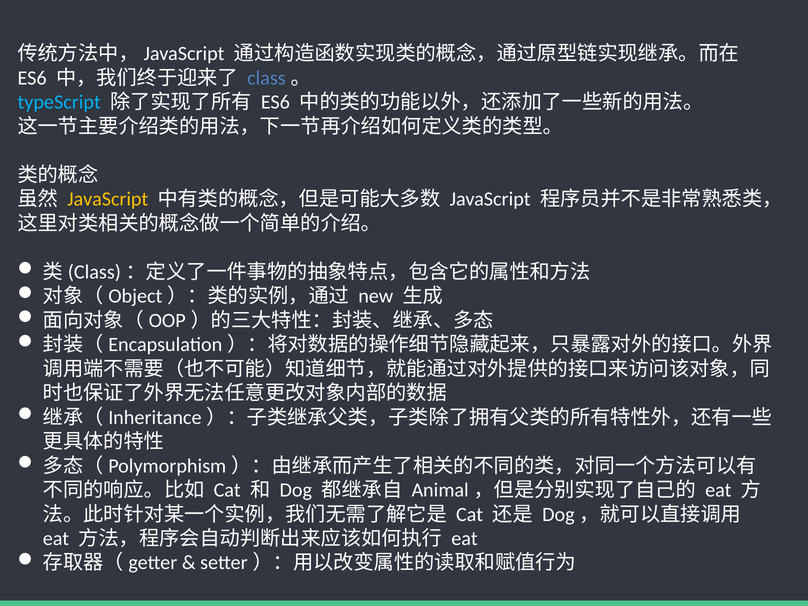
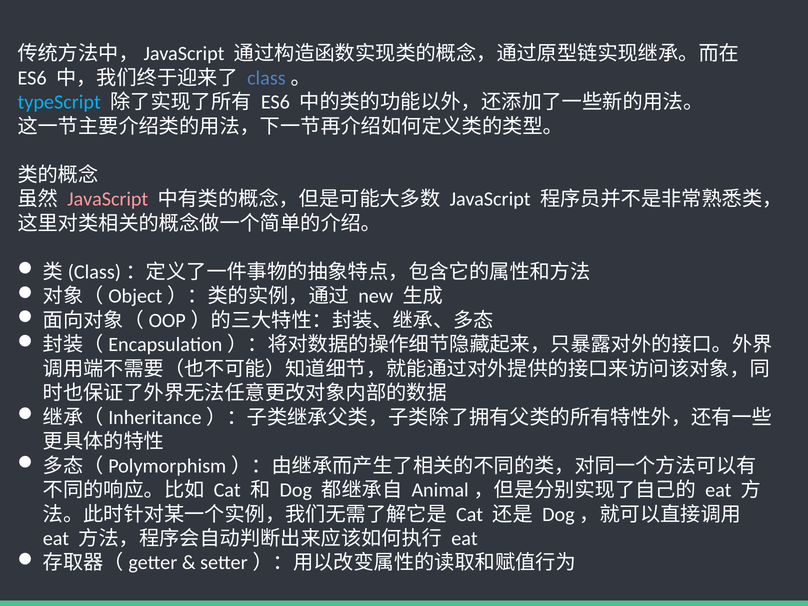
JavaScript at (108, 199) colour: yellow -> pink
